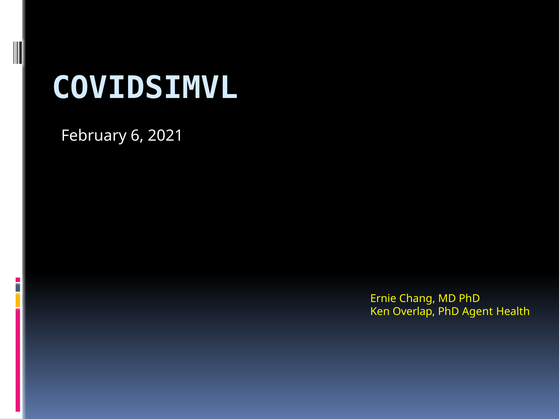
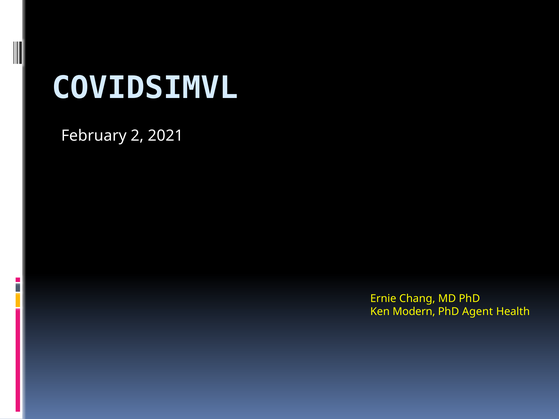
6: 6 -> 2
Overlap: Overlap -> Modern
